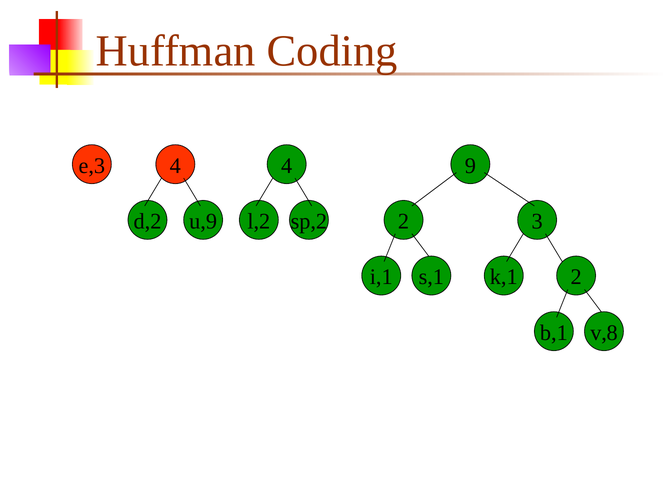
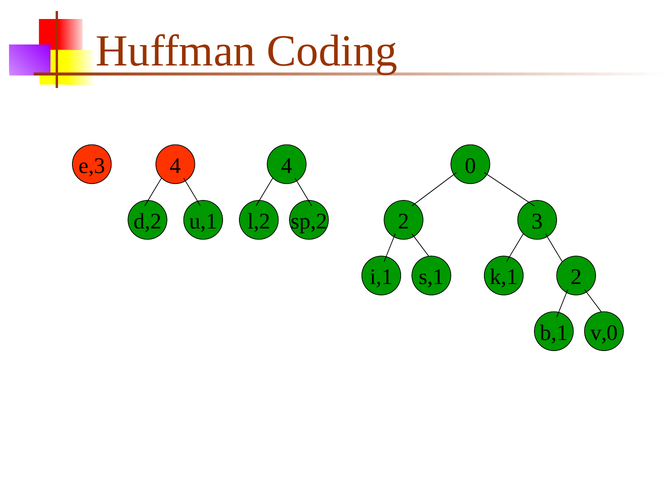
9: 9 -> 0
u,9: u,9 -> u,1
v,8: v,8 -> v,0
